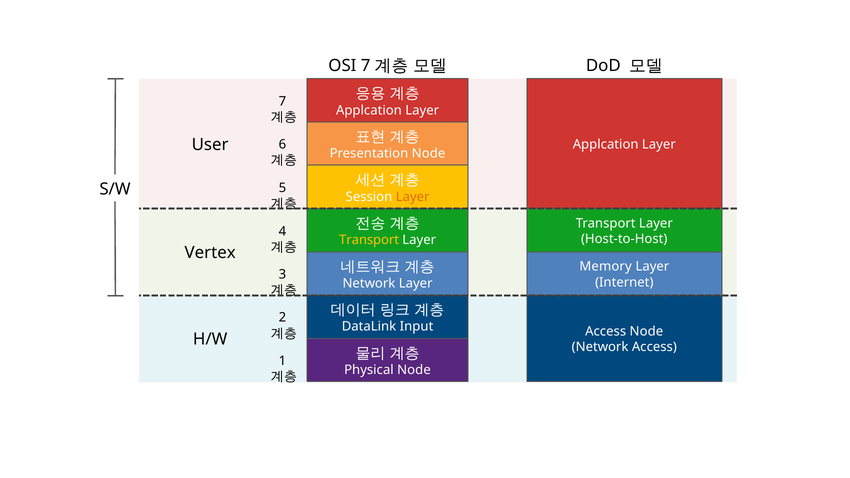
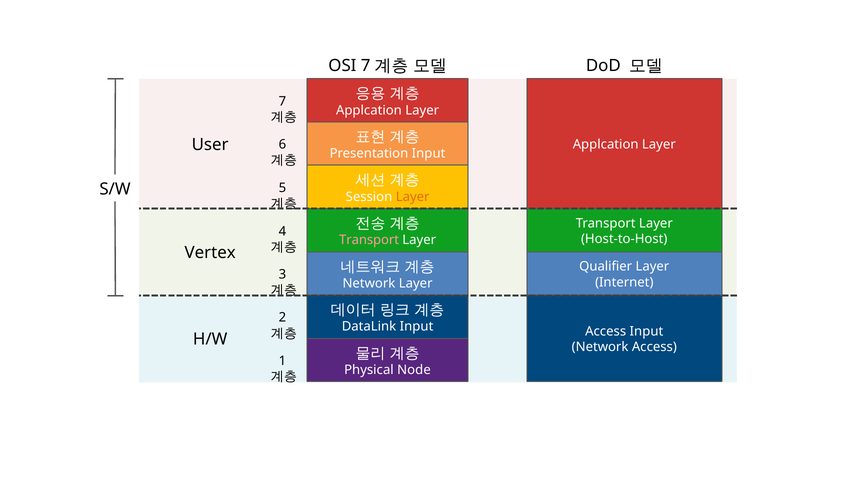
Presentation Node: Node -> Input
Transport at (369, 240) colour: yellow -> pink
Memory: Memory -> Qualifier
Access Node: Node -> Input
